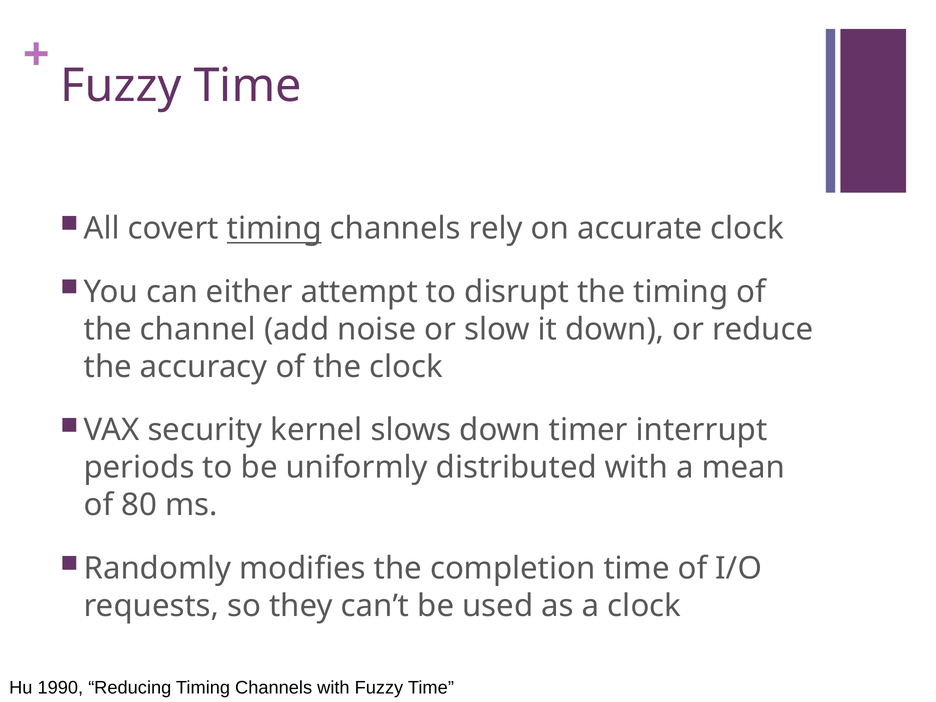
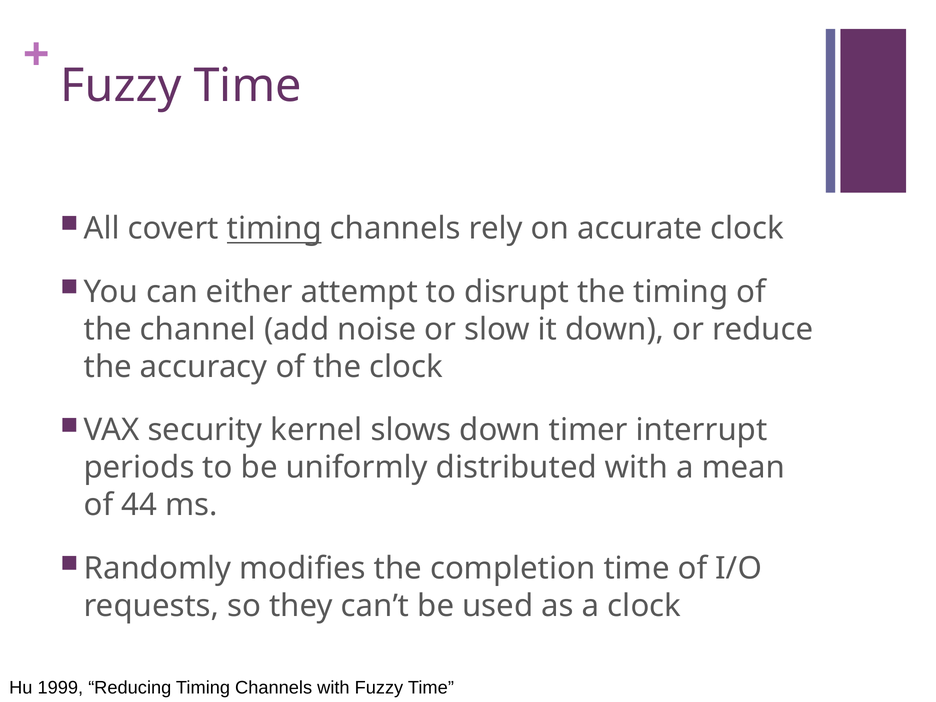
80: 80 -> 44
1990: 1990 -> 1999
